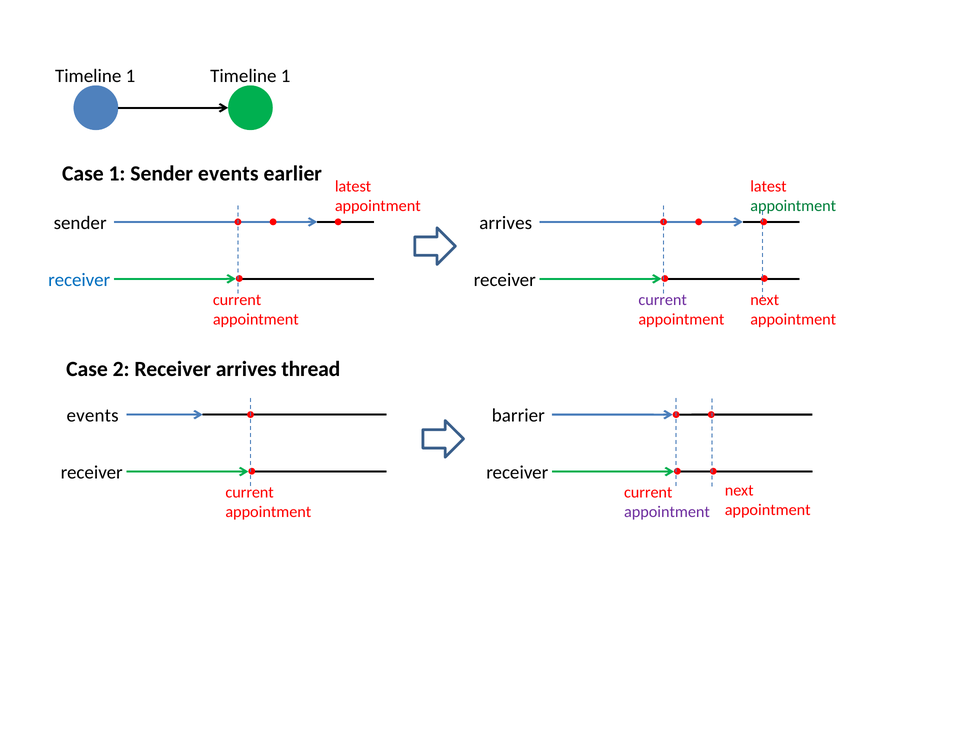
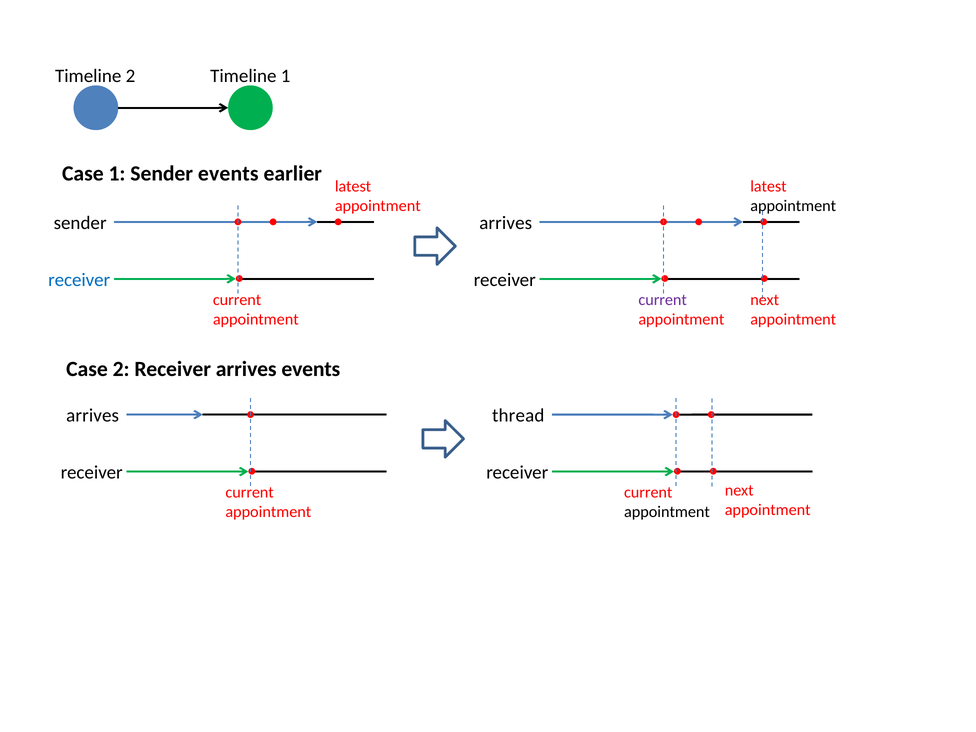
1 at (131, 76): 1 -> 2
appointment at (793, 206) colour: green -> black
arrives thread: thread -> events
events at (93, 416): events -> arrives
barrier: barrier -> thread
appointment at (667, 512) colour: purple -> black
